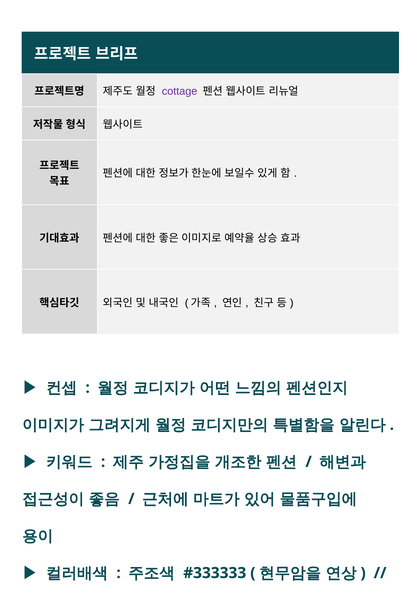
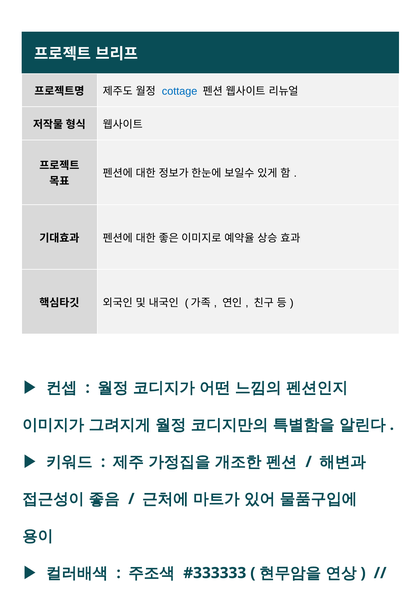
cottage colour: purple -> blue
